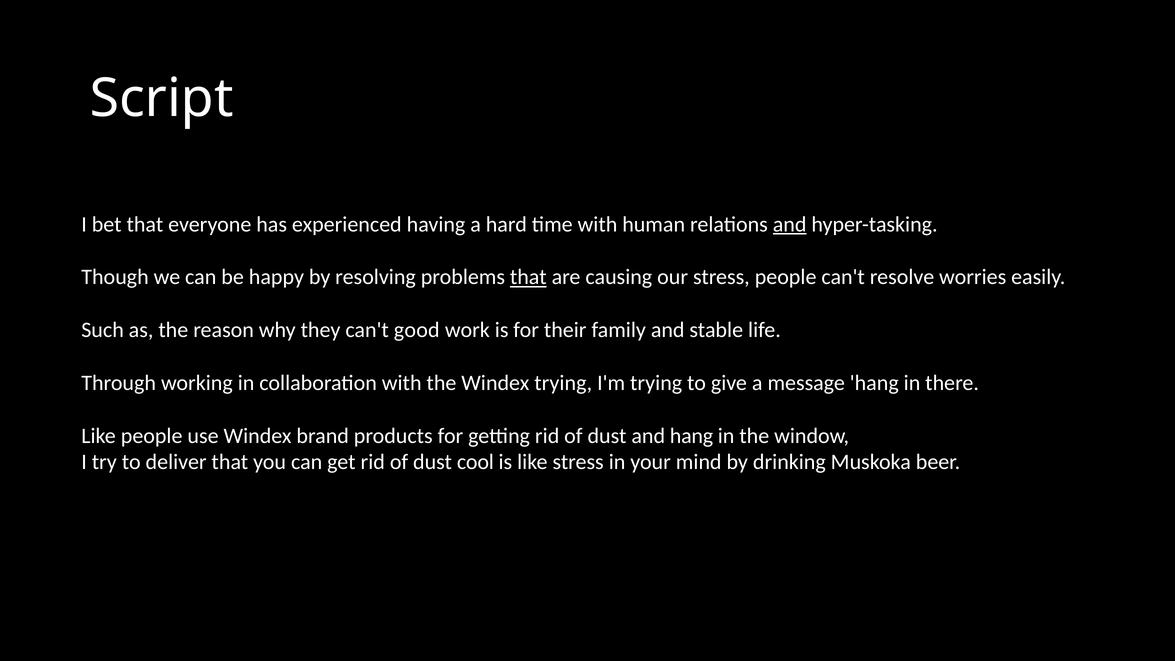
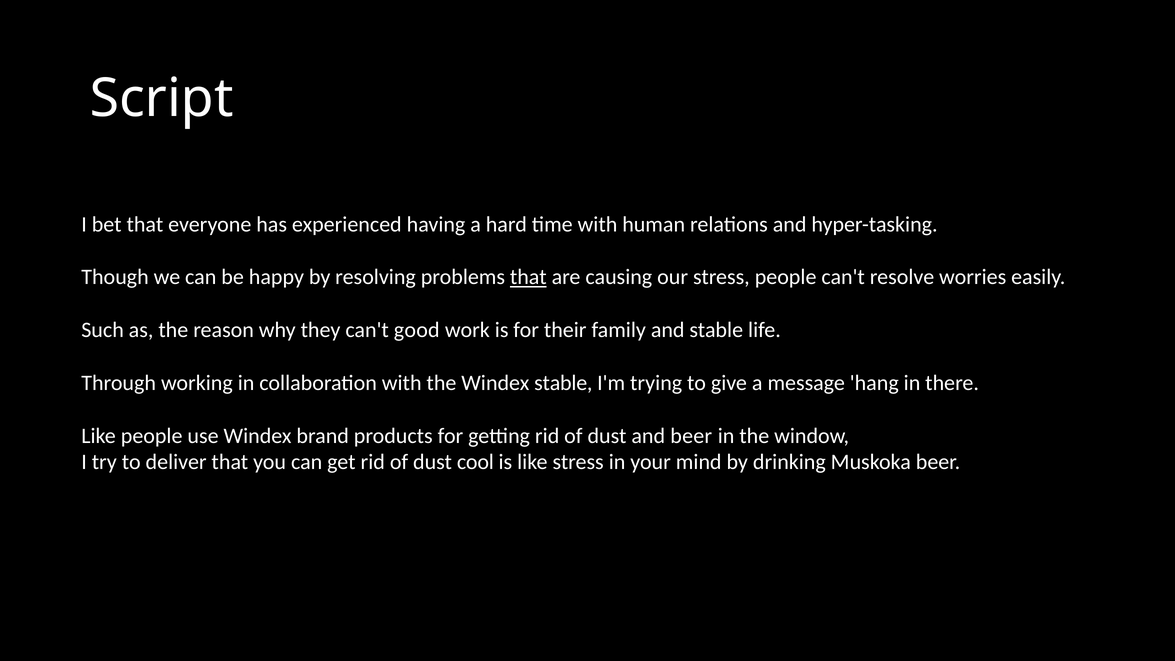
and at (790, 224) underline: present -> none
Windex trying: trying -> stable
and hang: hang -> beer
